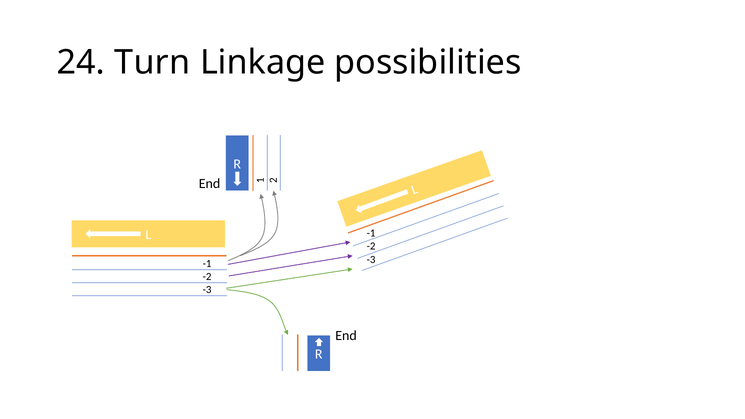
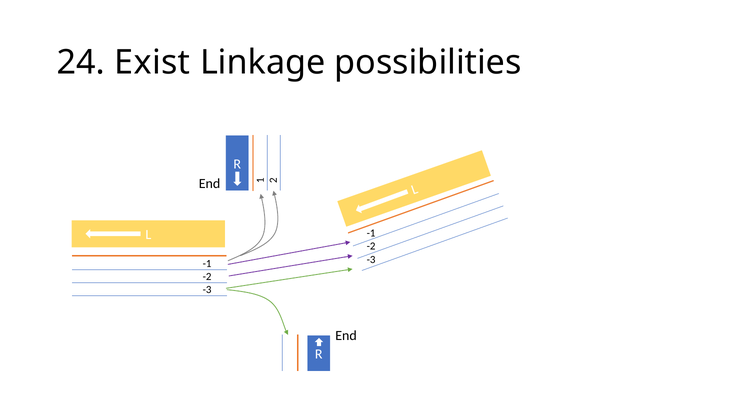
Turn: Turn -> Exist
